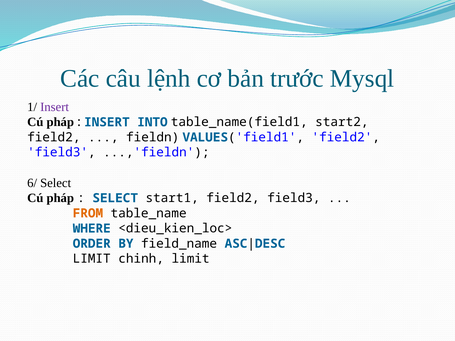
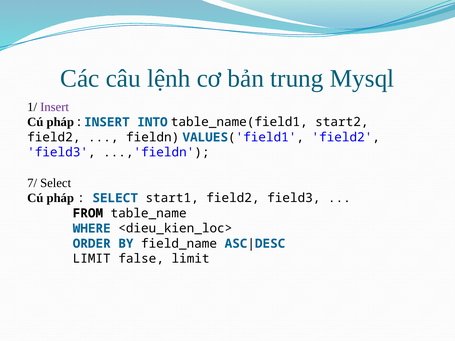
trước: trước -> trung
6/: 6/ -> 7/
FROM colour: orange -> black
chinh: chinh -> false
